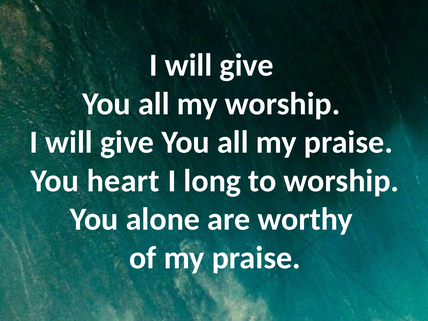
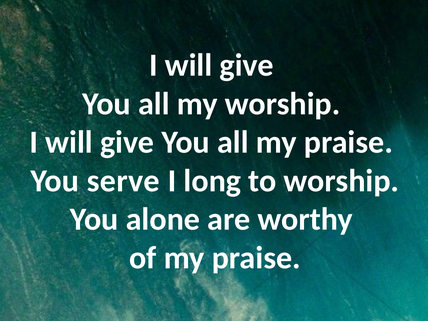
heart: heart -> serve
